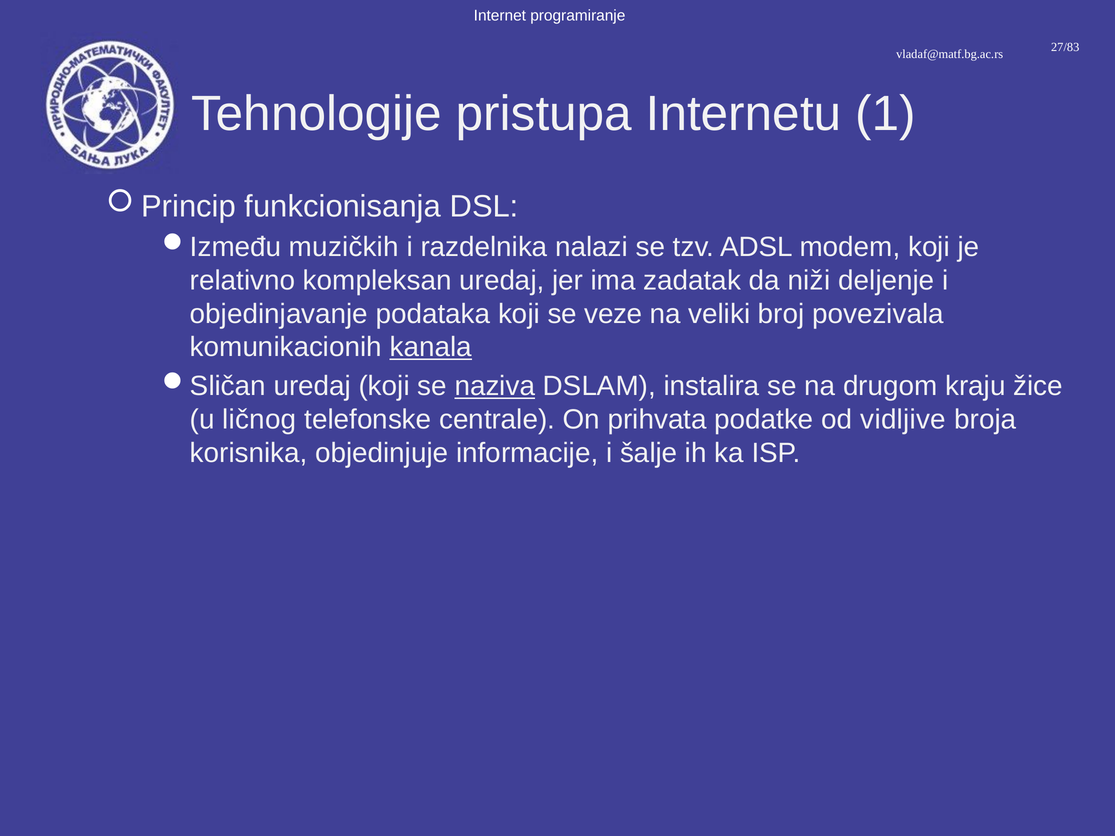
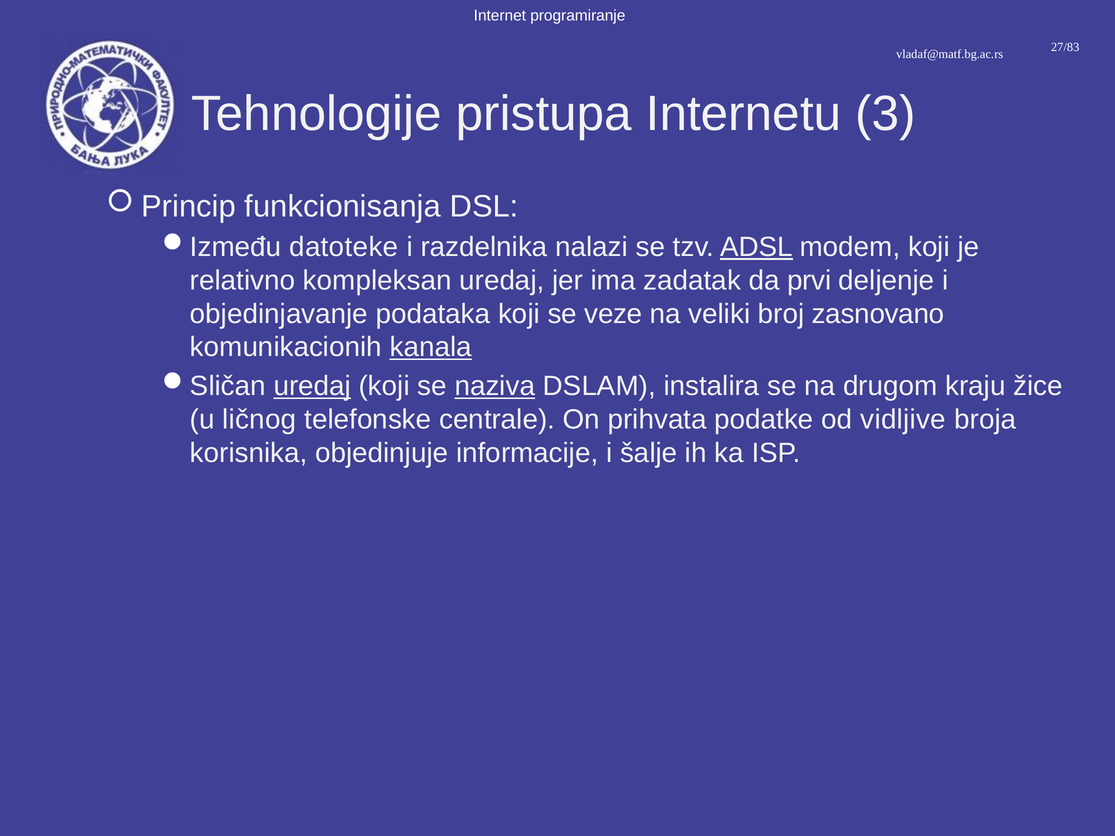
1: 1 -> 3
muzičkih: muzičkih -> datoteke
ADSL underline: none -> present
niži: niži -> prvi
povezivala: povezivala -> zasnovano
uredaj at (312, 386) underline: none -> present
